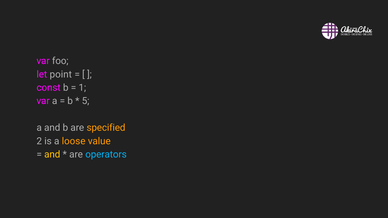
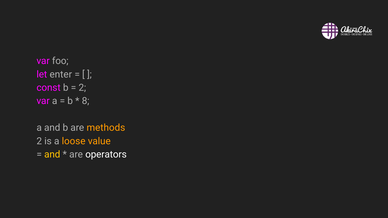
point: point -> enter
1 at (82, 88): 1 -> 2
5: 5 -> 8
specified: specified -> methods
operators colour: light blue -> white
